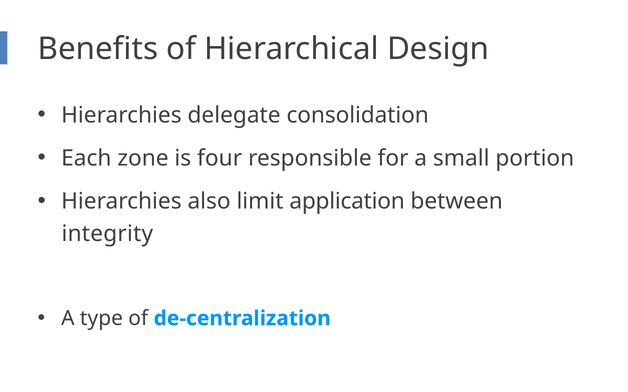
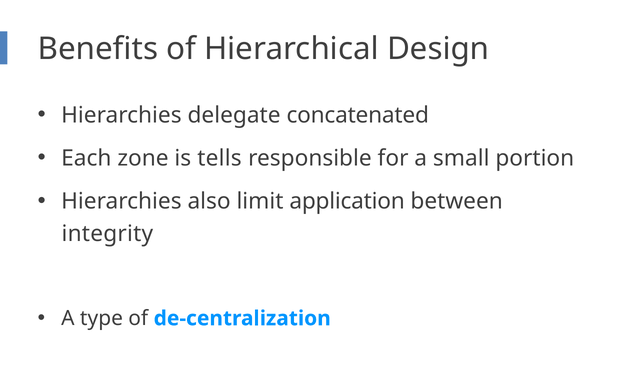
consolidation: consolidation -> concatenated
four: four -> tells
